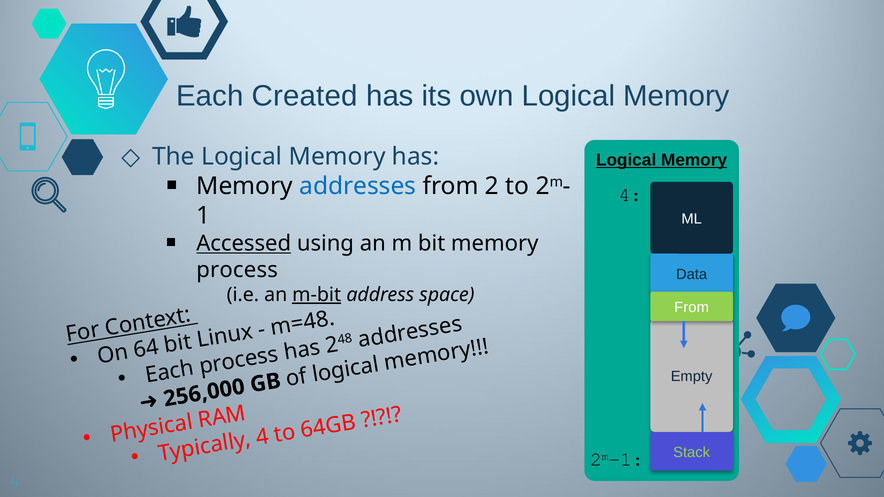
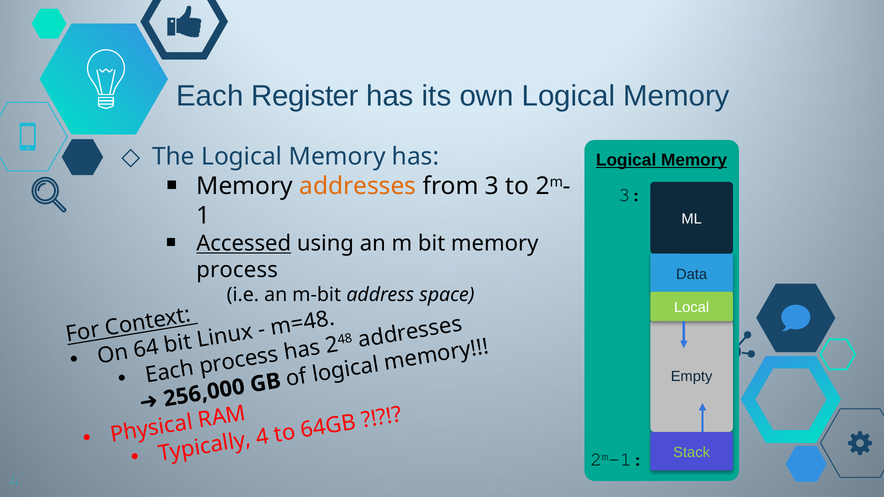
Created: Created -> Register
addresses at (358, 186) colour: blue -> orange
from 2: 2 -> 3
4 at (630, 195): 4 -> 3
m-bit underline: present -> none
From at (692, 308): From -> Local
